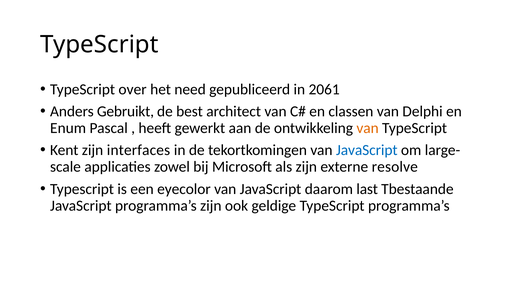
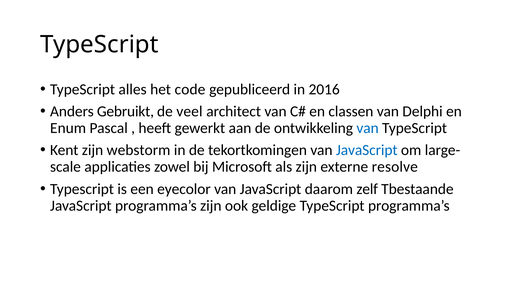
over: over -> alles
need: need -> code
2061: 2061 -> 2016
best: best -> veel
van at (368, 128) colour: orange -> blue
interfaces: interfaces -> webstorm
last: last -> zelf
